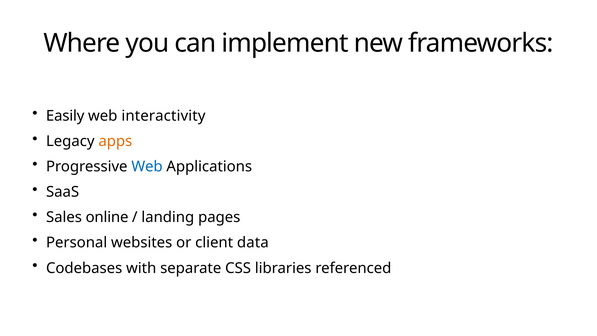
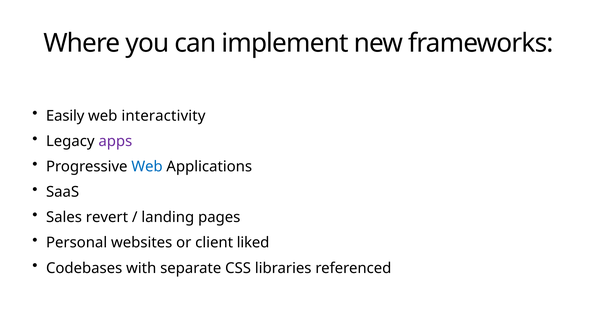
apps colour: orange -> purple
online: online -> revert
data: data -> liked
